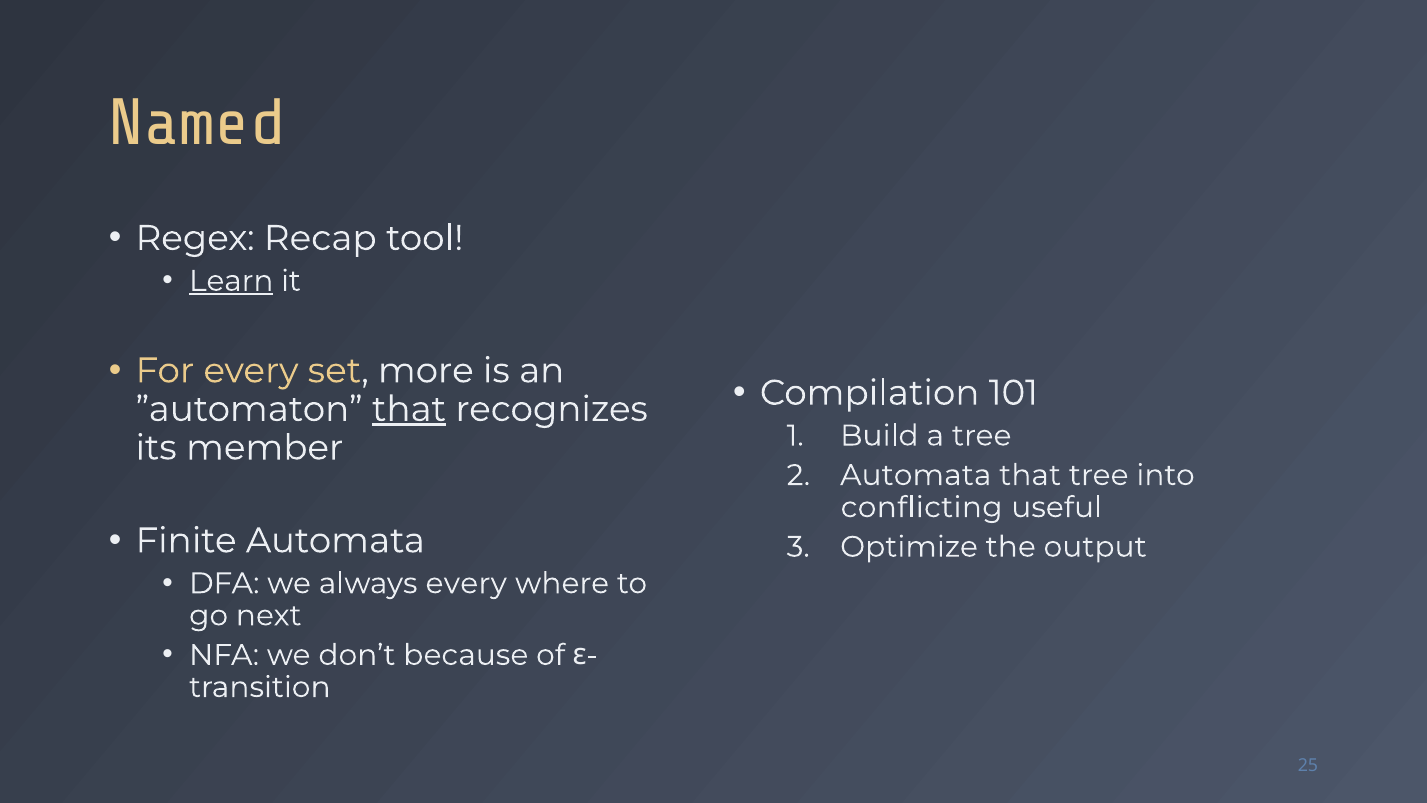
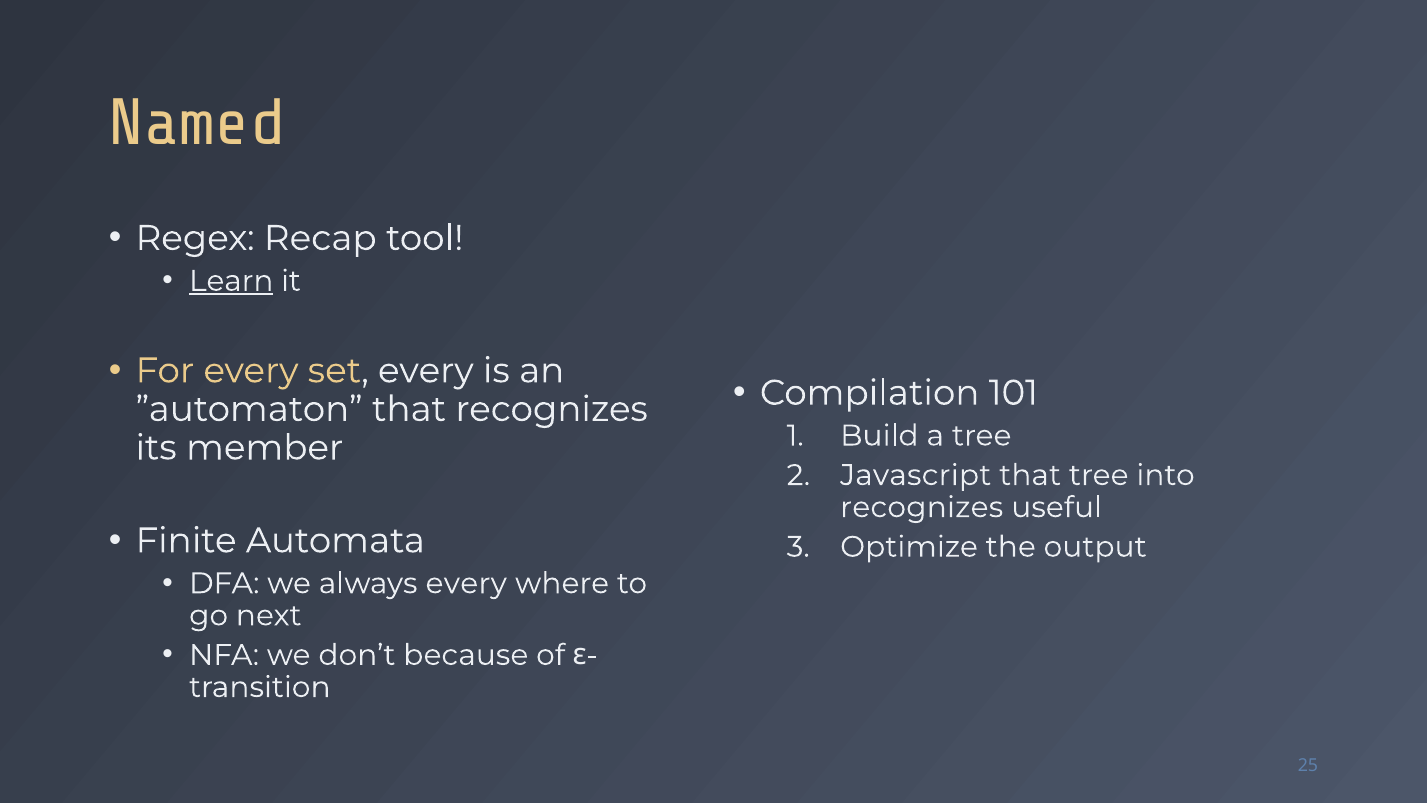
set more: more -> every
that at (409, 409) underline: present -> none
Automata at (916, 475): Automata -> Javascript
conflicting at (922, 507): conflicting -> recognizes
